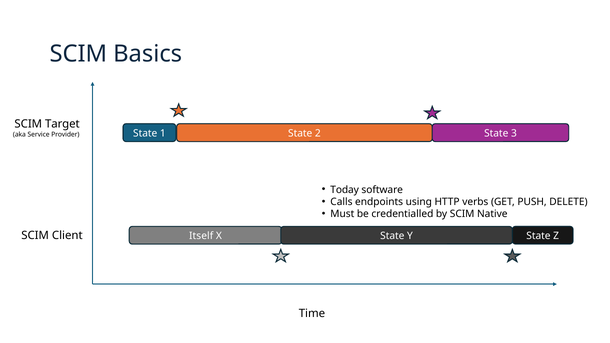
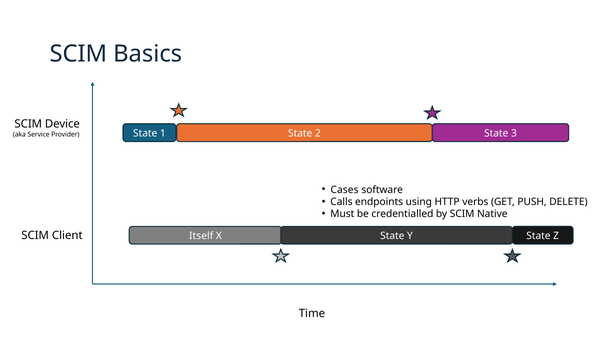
Target: Target -> Device
Today: Today -> Cases
